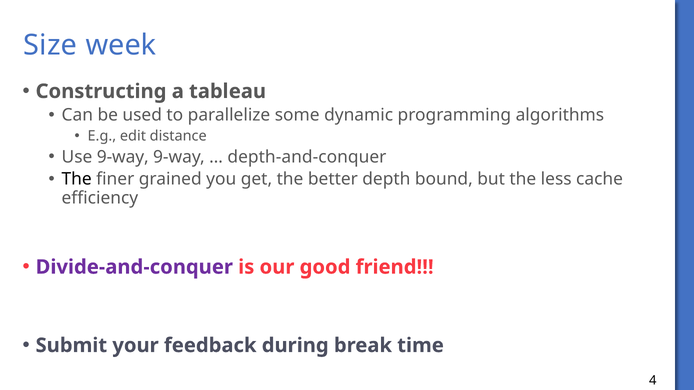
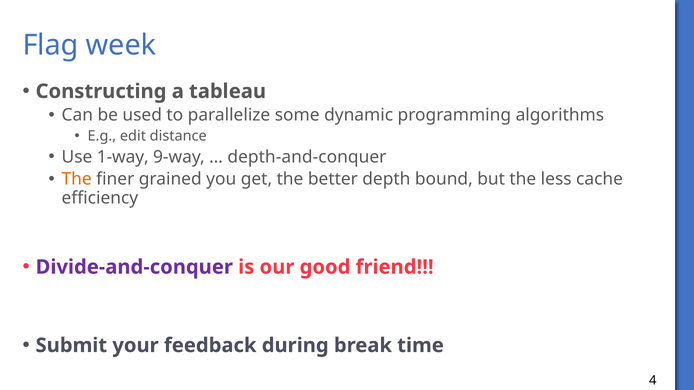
Size: Size -> Flag
Use 9-way: 9-way -> 1-way
The at (77, 179) colour: black -> orange
